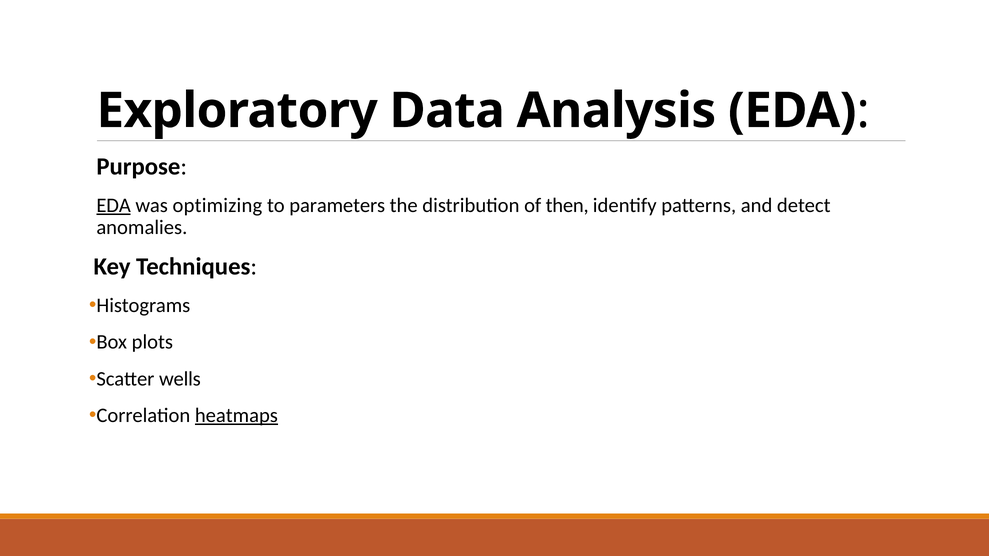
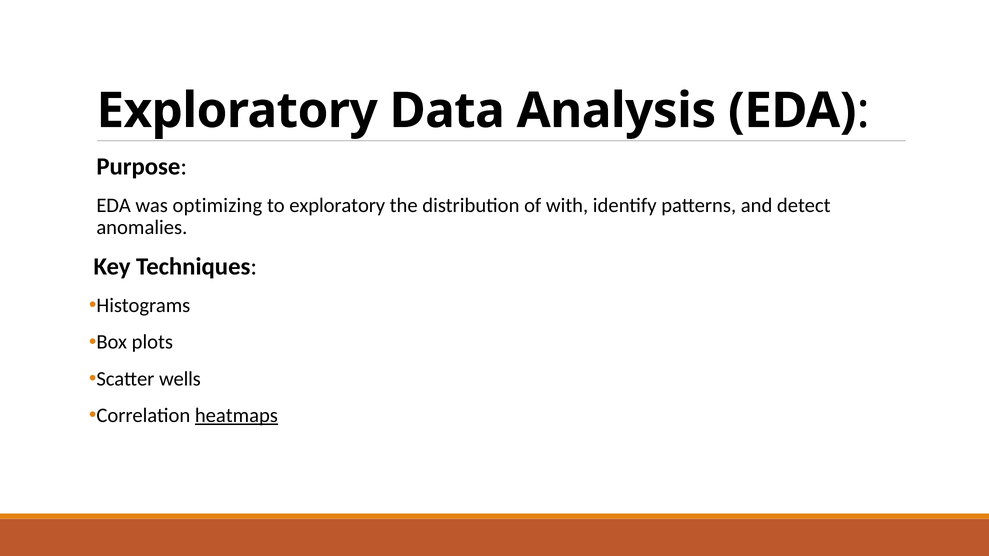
EDA at (114, 206) underline: present -> none
to parameters: parameters -> exploratory
then: then -> with
